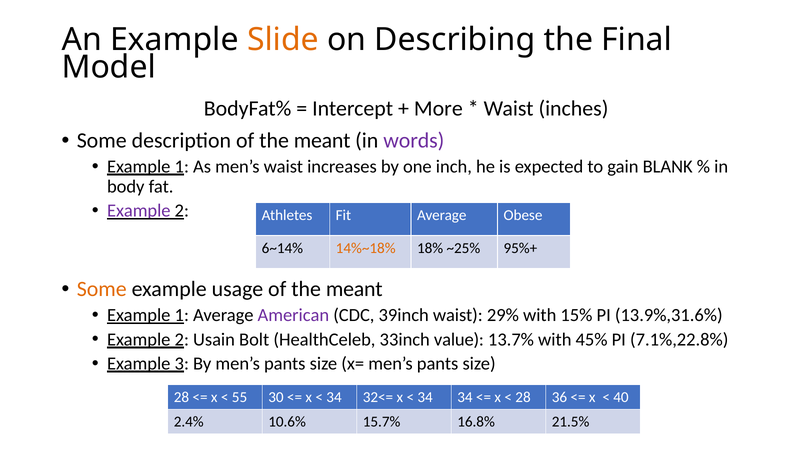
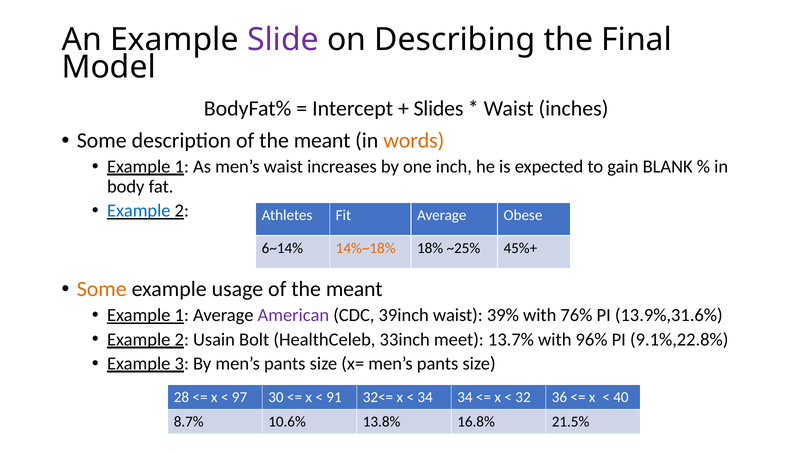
Slide colour: orange -> purple
More: More -> Slides
words colour: purple -> orange
Example at (139, 211) colour: purple -> blue
95%+: 95%+ -> 45%+
29%: 29% -> 39%
15%: 15% -> 76%
value: value -> meet
45%: 45% -> 96%
7.1%,22.8%: 7.1%,22.8% -> 9.1%,22.8%
55: 55 -> 97
34 at (334, 398): 34 -> 91
28 at (523, 398): 28 -> 32
2.4%: 2.4% -> 8.7%
15.7%: 15.7% -> 13.8%
